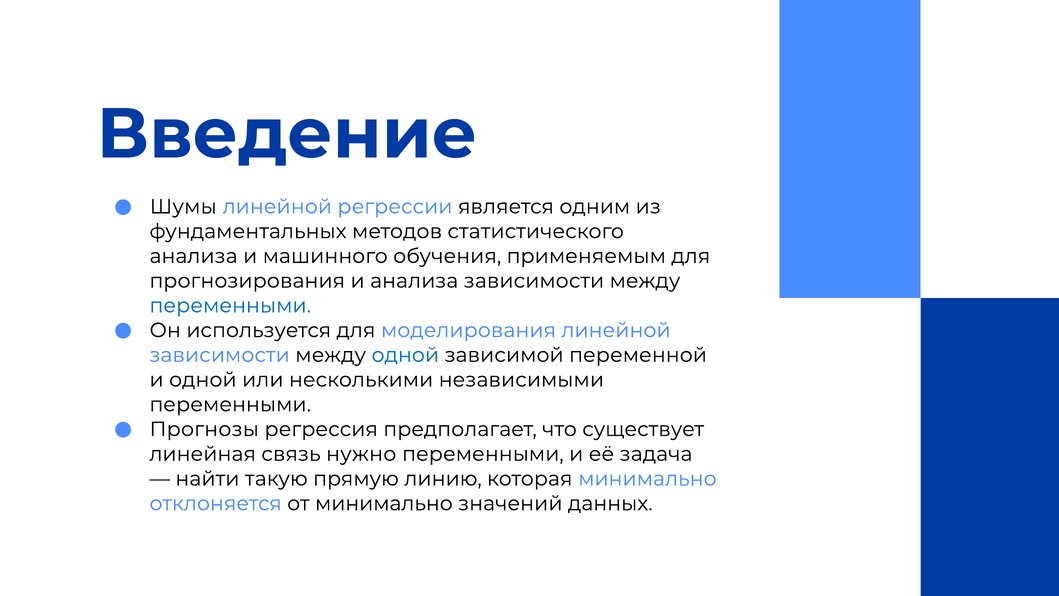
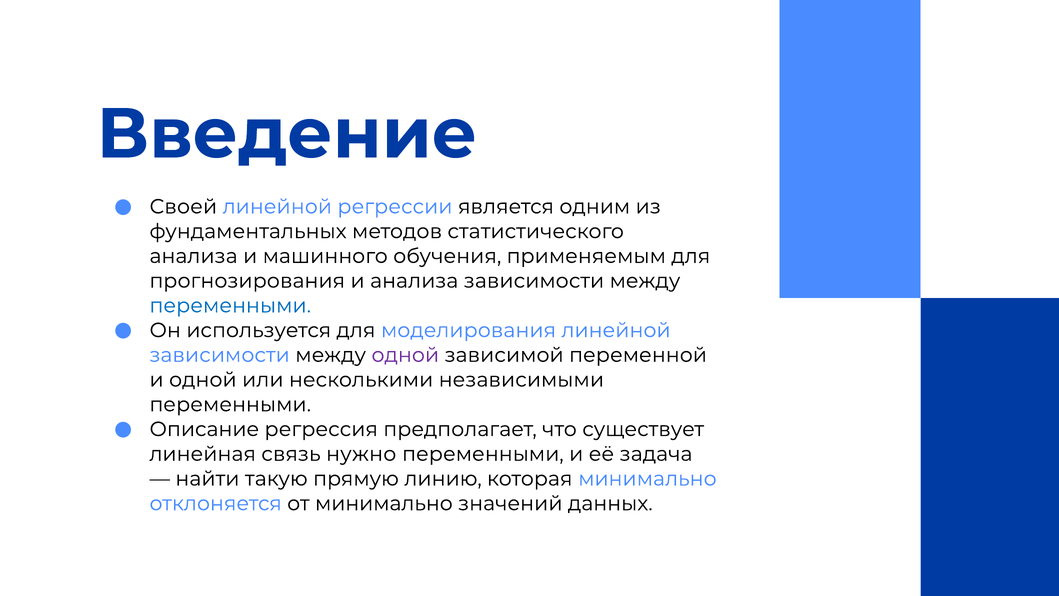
Шумы: Шумы -> Своей
одной at (405, 355) colour: blue -> purple
Прогнозы: Прогнозы -> Описание
